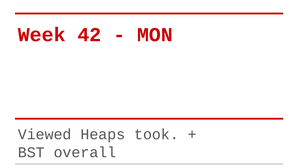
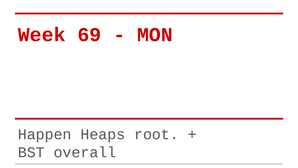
42: 42 -> 69
Viewed: Viewed -> Happen
took: took -> root
